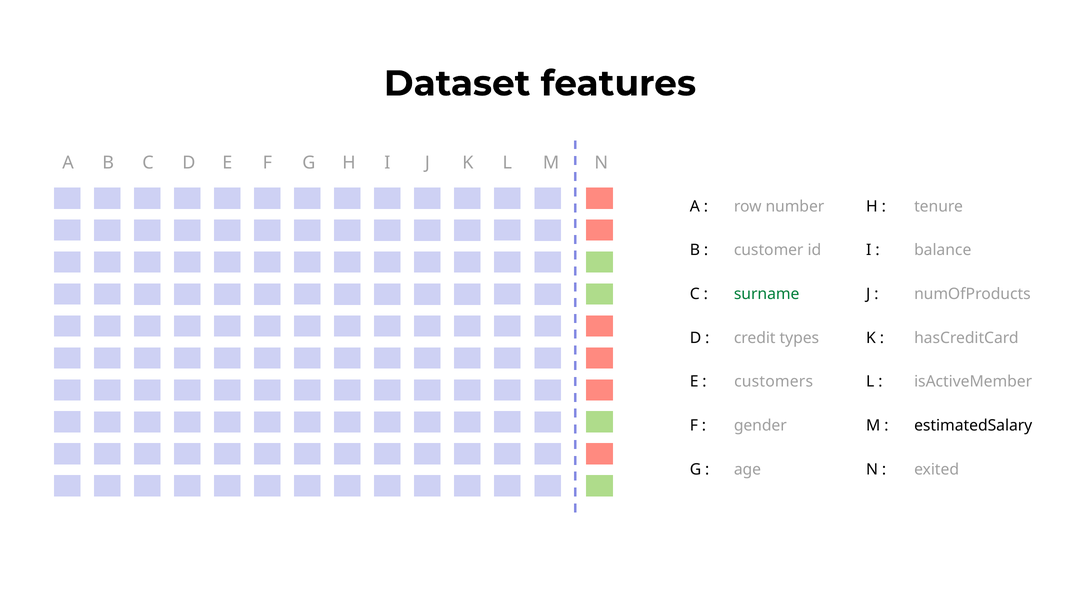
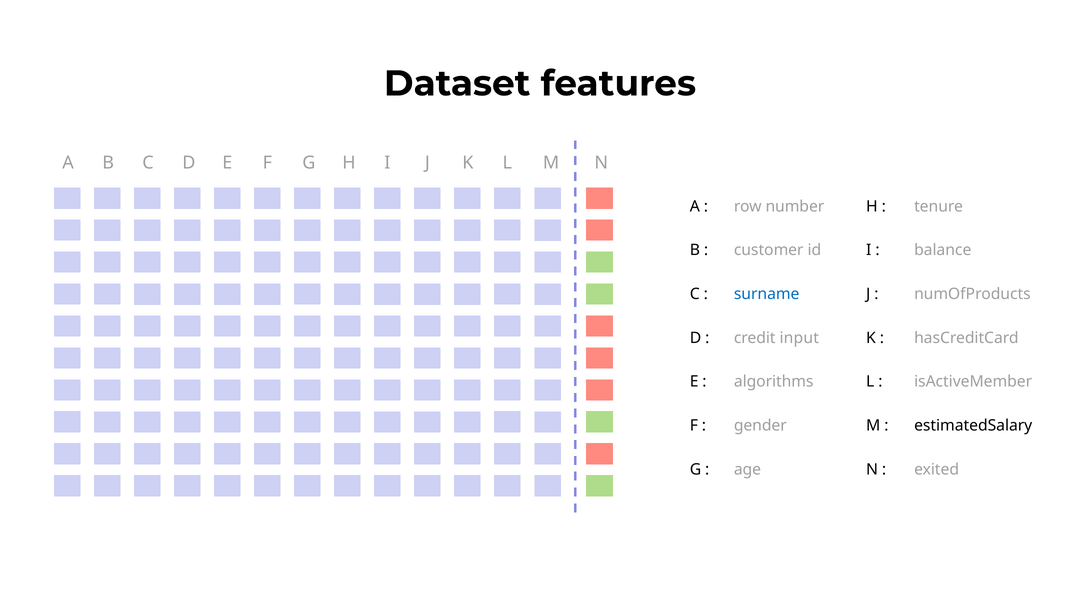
surname colour: green -> blue
types: types -> input
customers: customers -> algorithms
